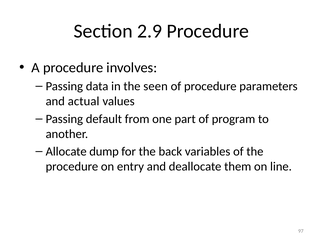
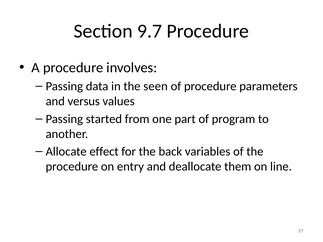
2.9: 2.9 -> 9.7
actual: actual -> versus
default: default -> started
dump: dump -> effect
